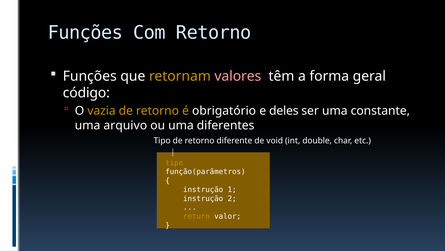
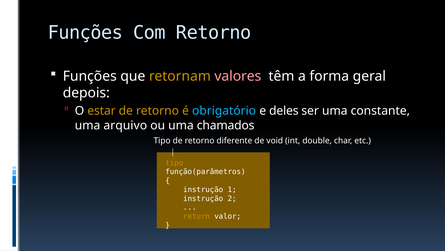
código: código -> depois
vazia: vazia -> estar
obrigatório colour: white -> light blue
diferentes: diferentes -> chamados
